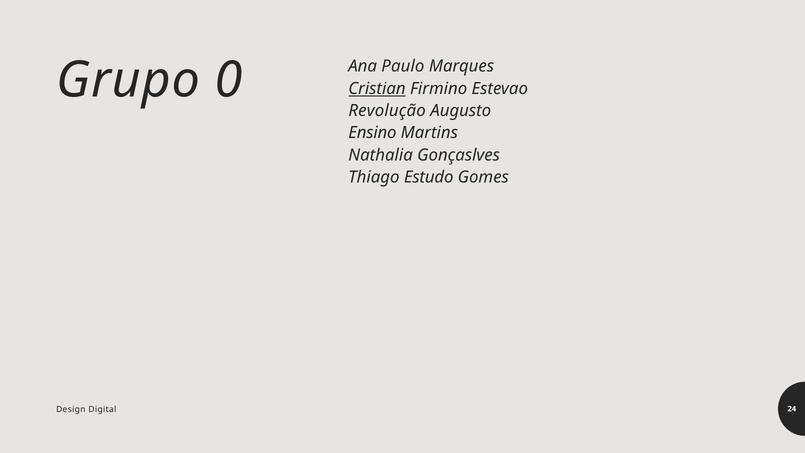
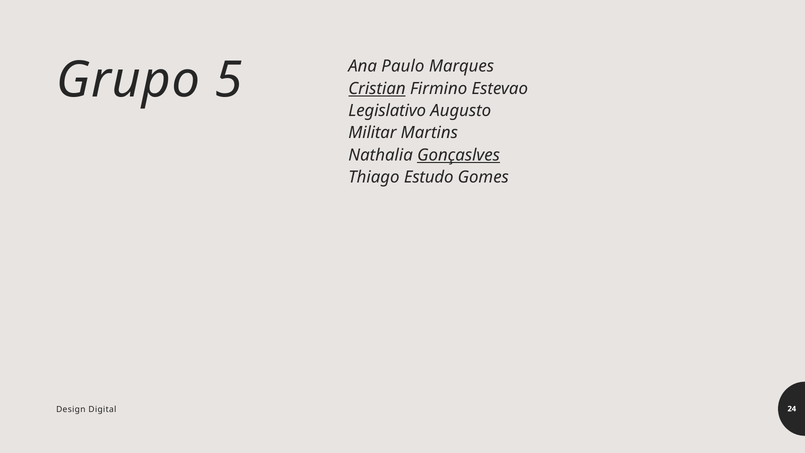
0: 0 -> 5
Revolução: Revolução -> Legislativo
Ensino: Ensino -> Militar
Gonçaslves underline: none -> present
